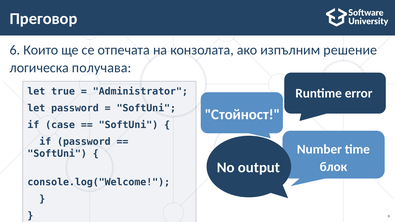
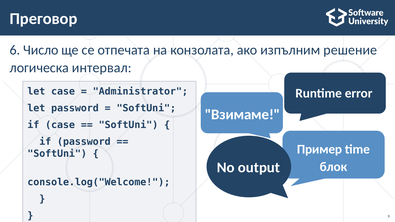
Които: Които -> Число
получава: получава -> интервал
let true: true -> case
Стойност: Стойност -> Взимаме
Number: Number -> Пример
